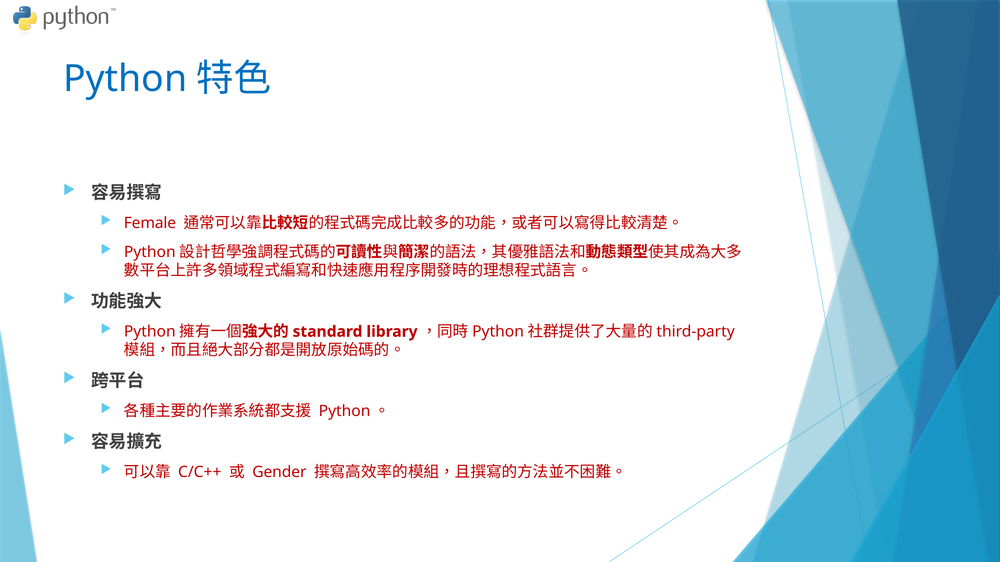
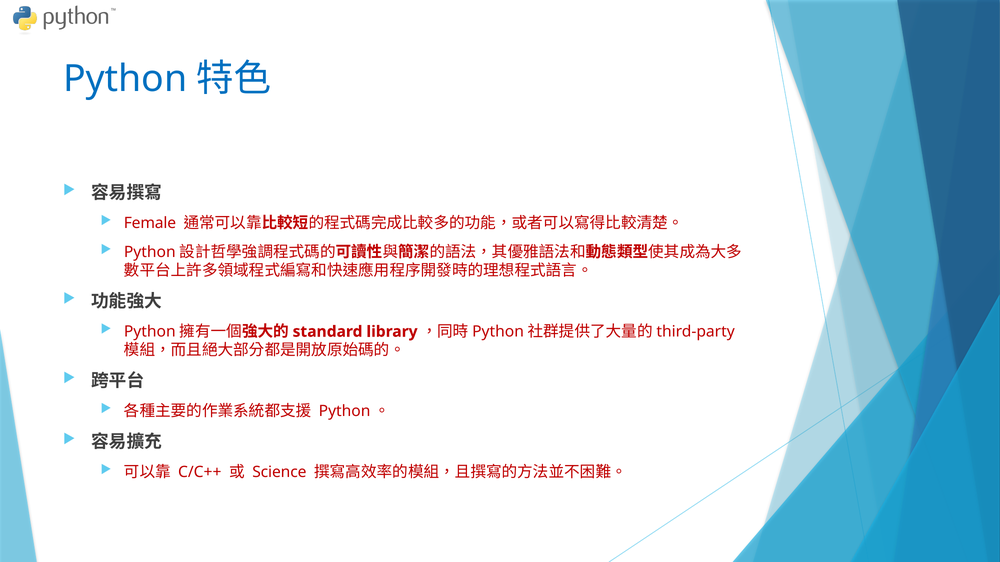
Gender: Gender -> Science
